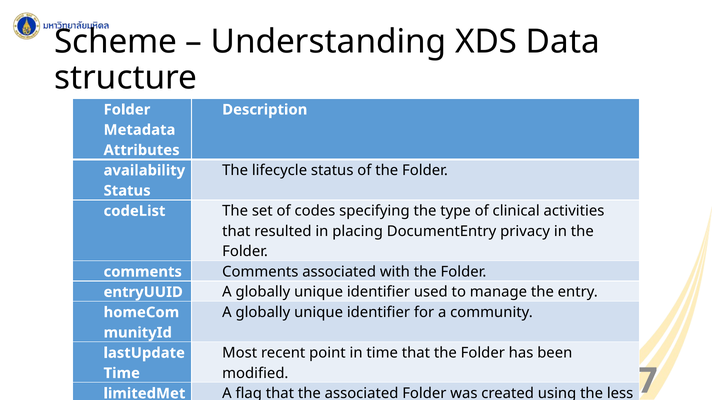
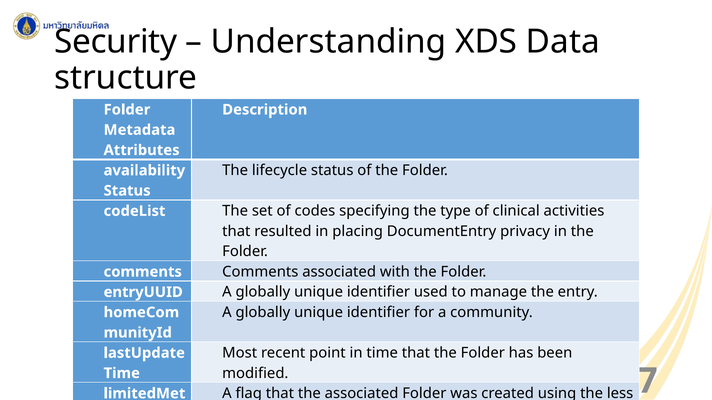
Scheme: Scheme -> Security
